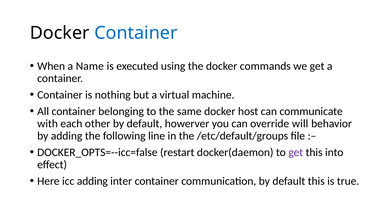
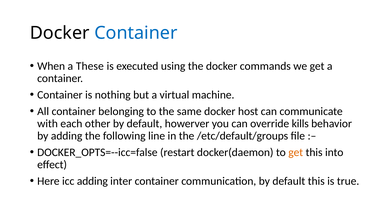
Name: Name -> These
will: will -> kills
get at (296, 153) colour: purple -> orange
